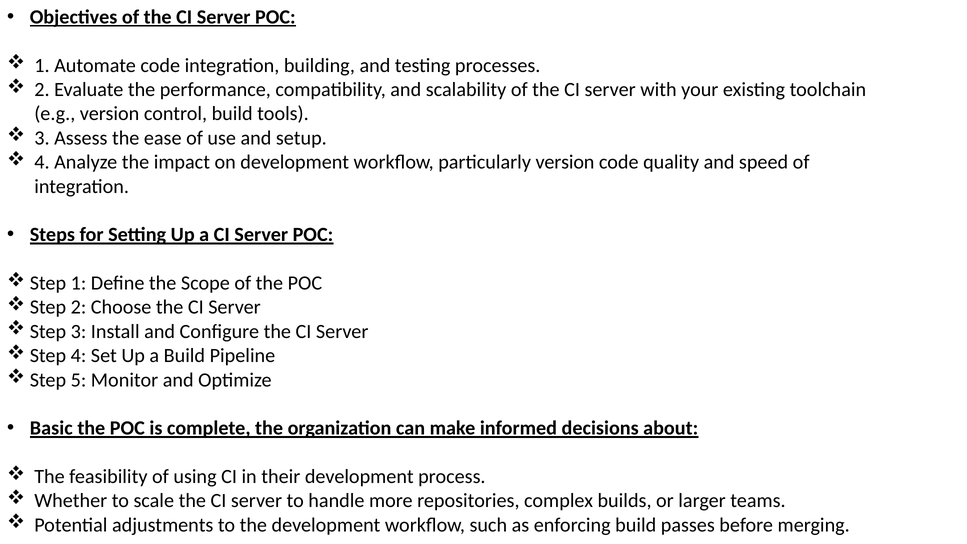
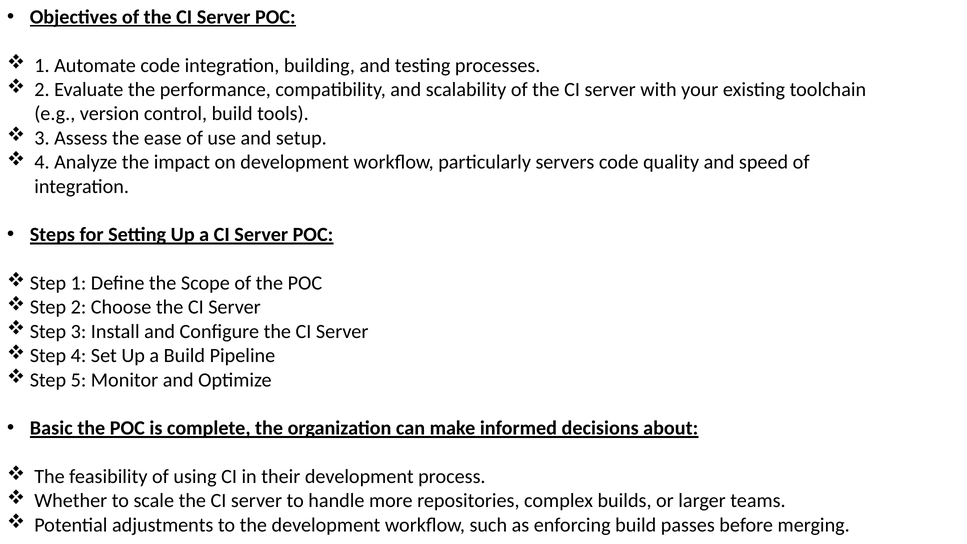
particularly version: version -> servers
